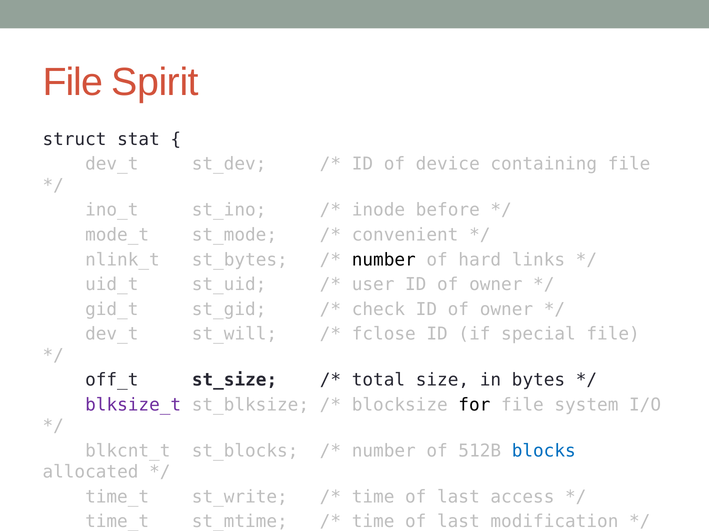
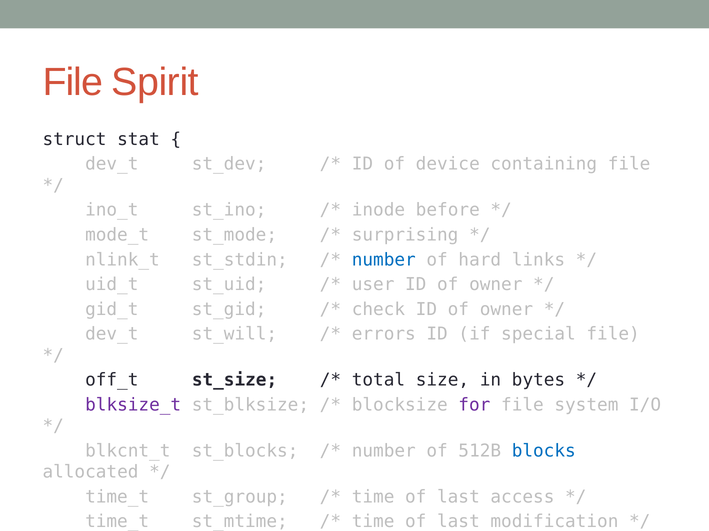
convenient: convenient -> surprising
st_bytes: st_bytes -> st_stdin
number at (384, 260) colour: black -> blue
fclose: fclose -> errors
for colour: black -> purple
st_write: st_write -> st_group
